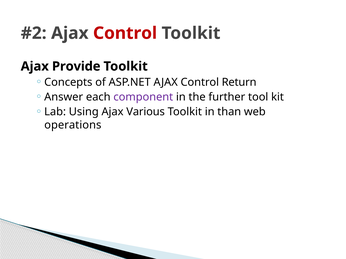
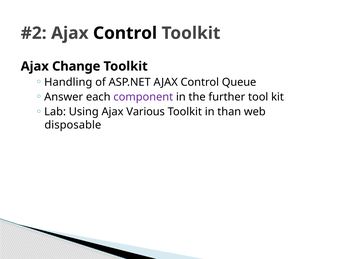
Control at (125, 33) colour: red -> black
Provide: Provide -> Change
Concepts: Concepts -> Handling
Return: Return -> Queue
operations: operations -> disposable
